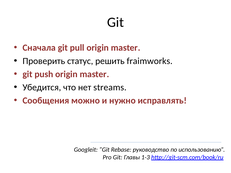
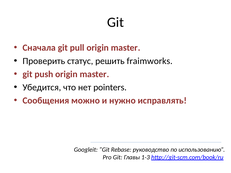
streams: streams -> pointers
